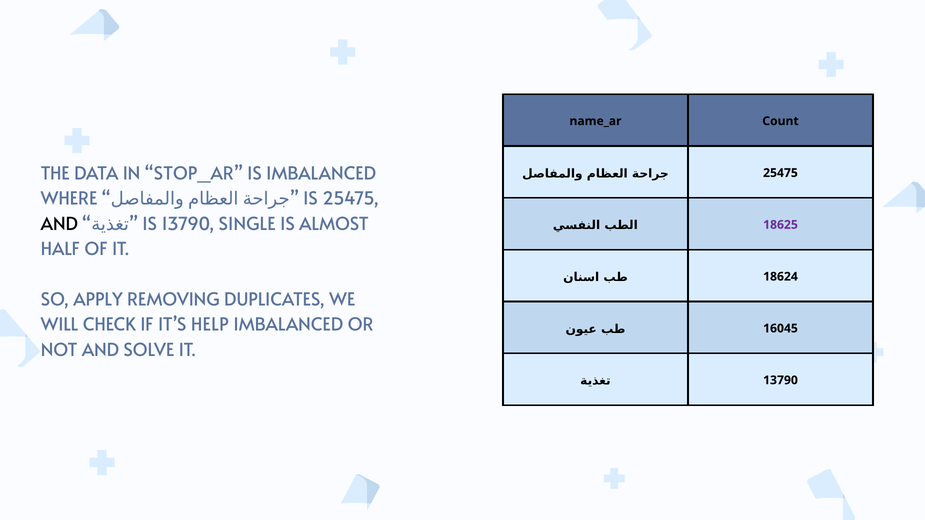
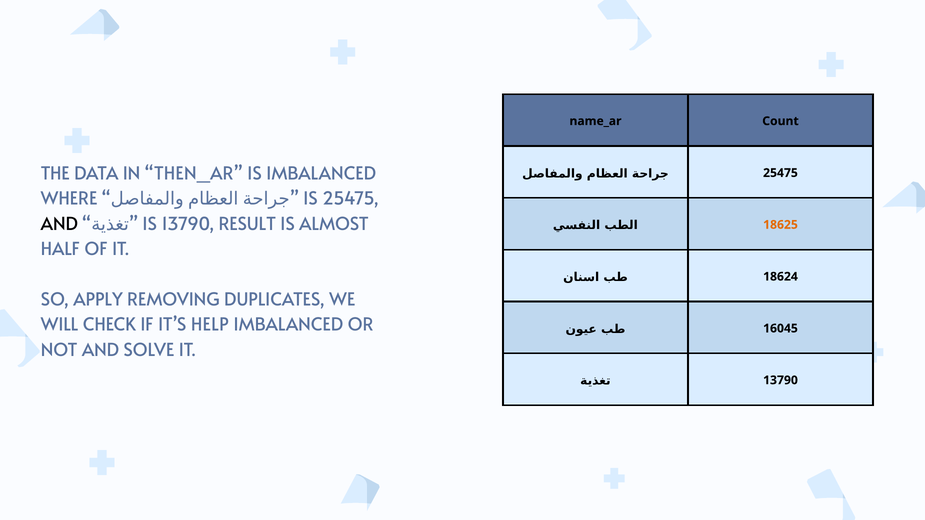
STOP_AR: STOP_AR -> THEN_AR
SINGLE: SINGLE -> RESULT
18625 colour: purple -> orange
